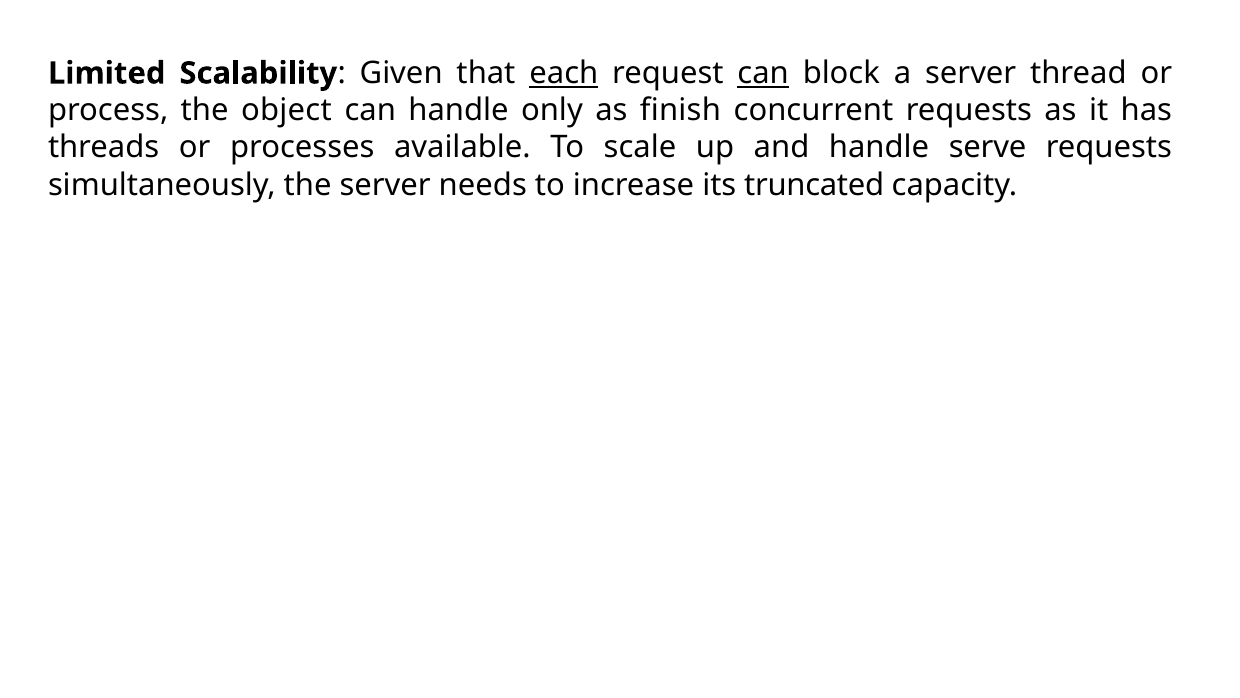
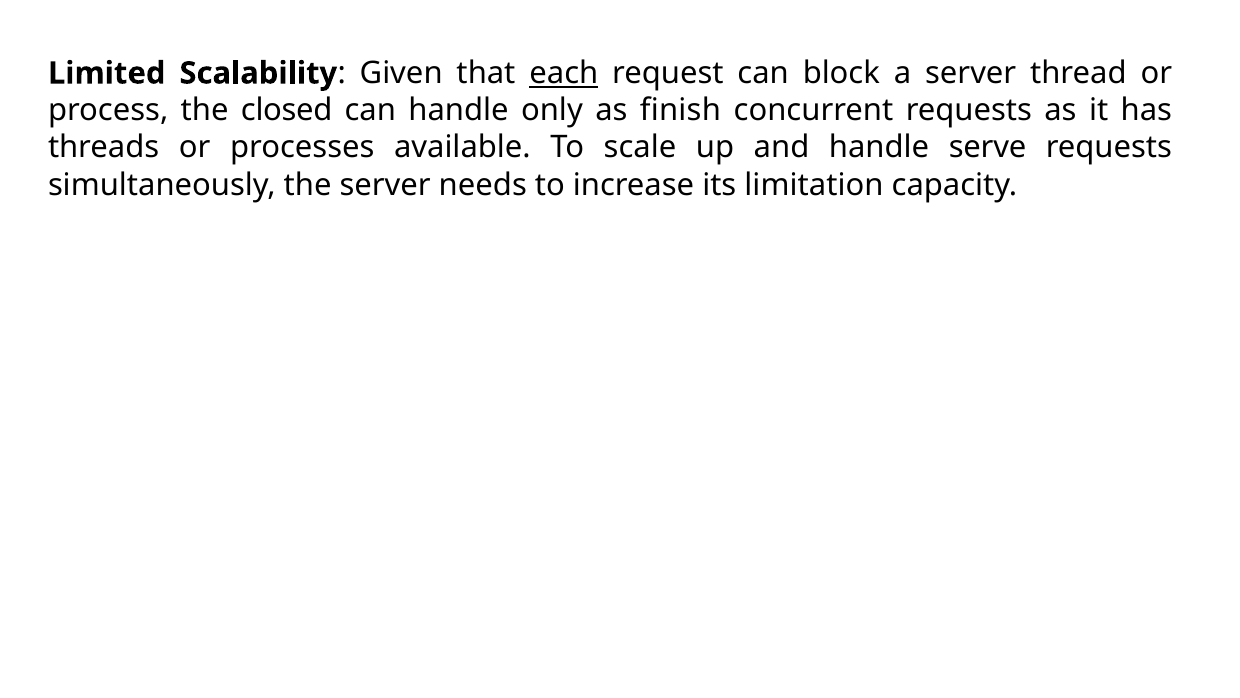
can at (763, 73) underline: present -> none
object: object -> closed
truncated: truncated -> limitation
